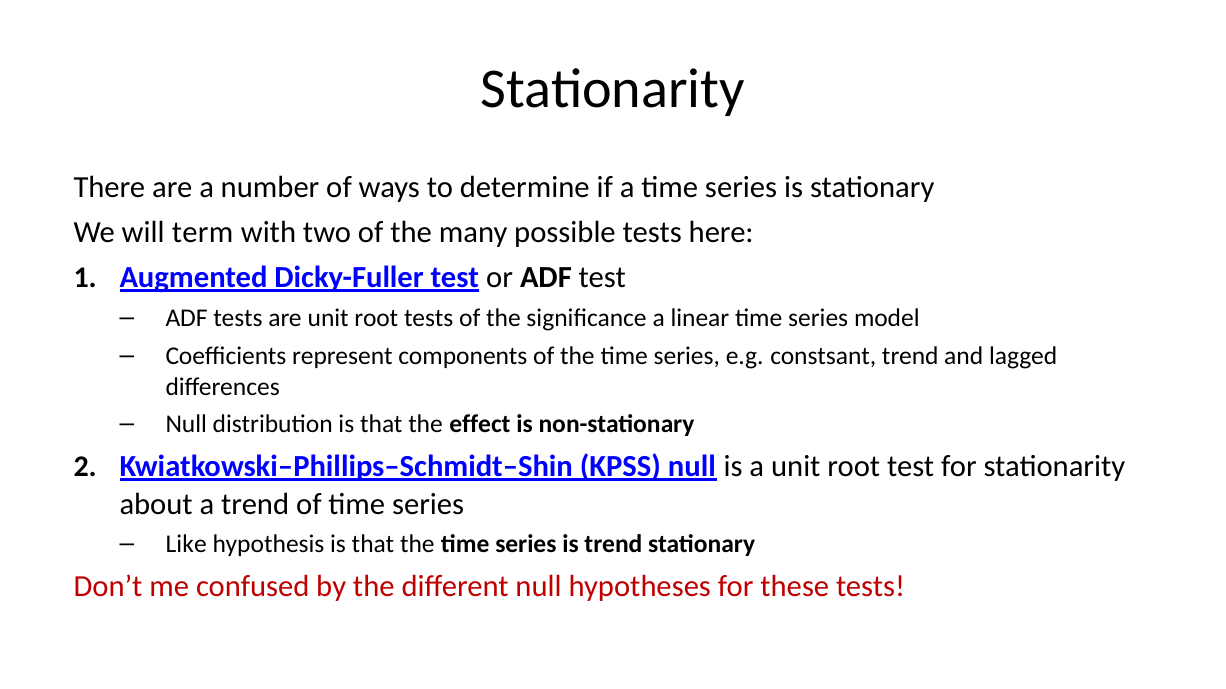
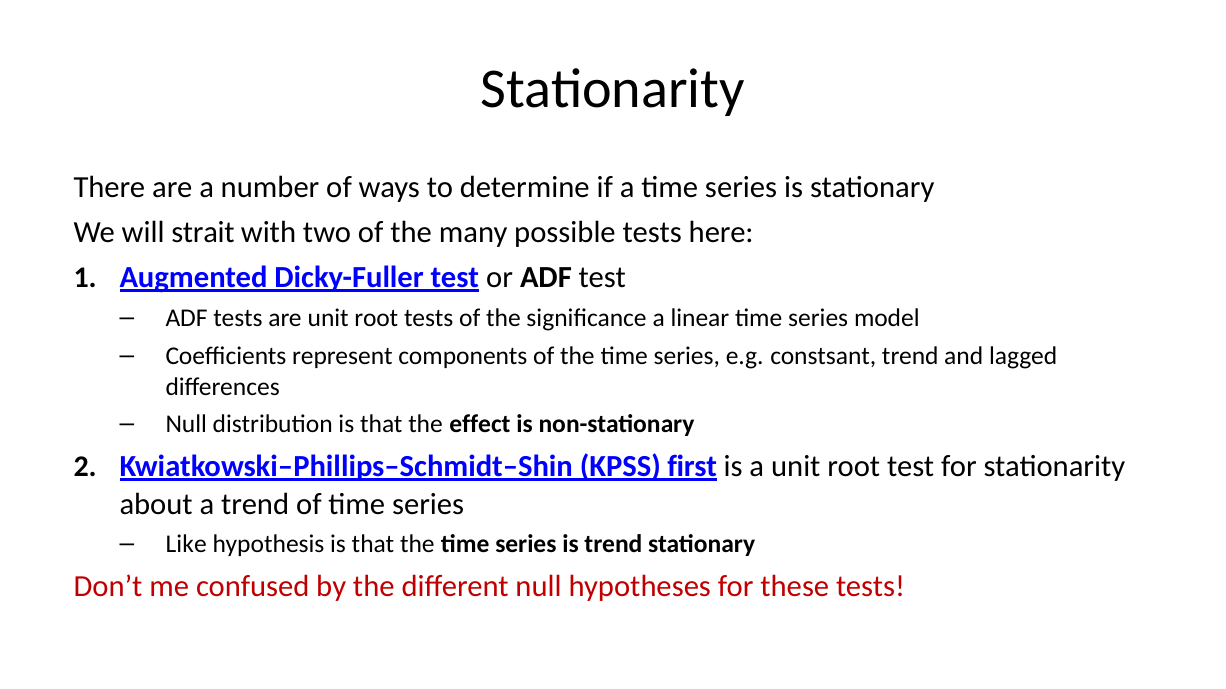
term: term -> strait
KPSS null: null -> first
